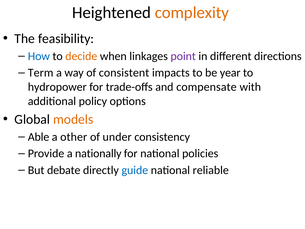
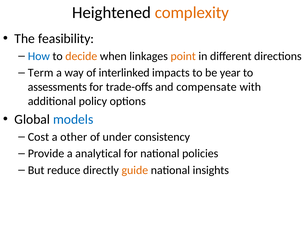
point colour: purple -> orange
consistent: consistent -> interlinked
hydropower: hydropower -> assessments
models colour: orange -> blue
Able: Able -> Cost
nationally: nationally -> analytical
debate: debate -> reduce
guide colour: blue -> orange
reliable: reliable -> insights
